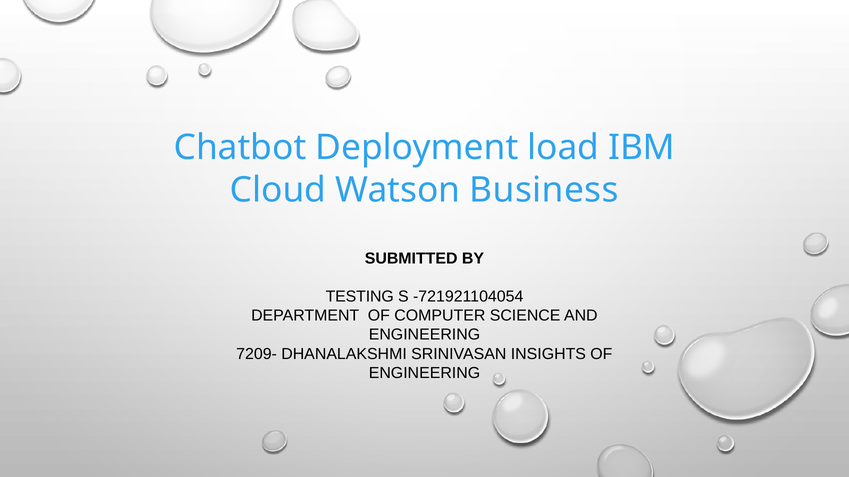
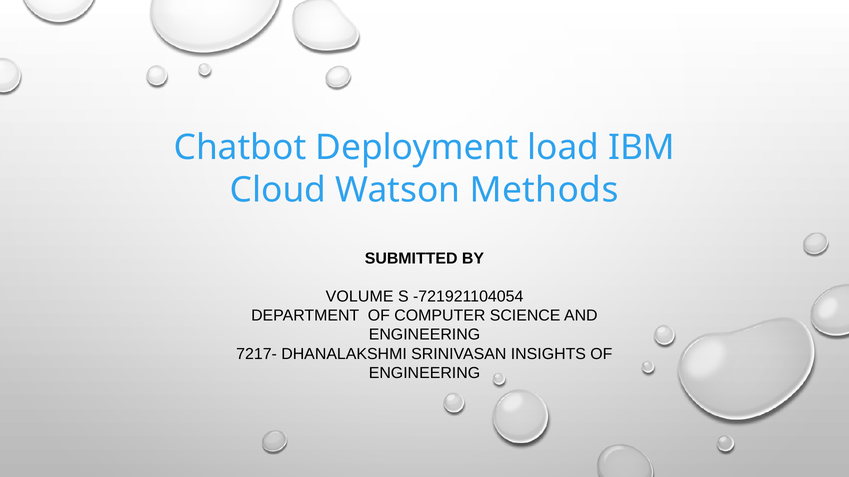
Business: Business -> Methods
TESTING: TESTING -> VOLUME
7209-: 7209- -> 7217-
